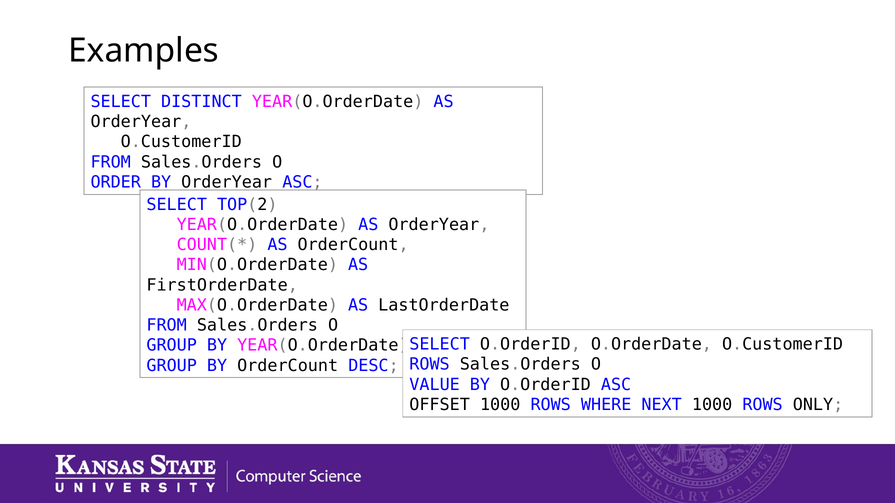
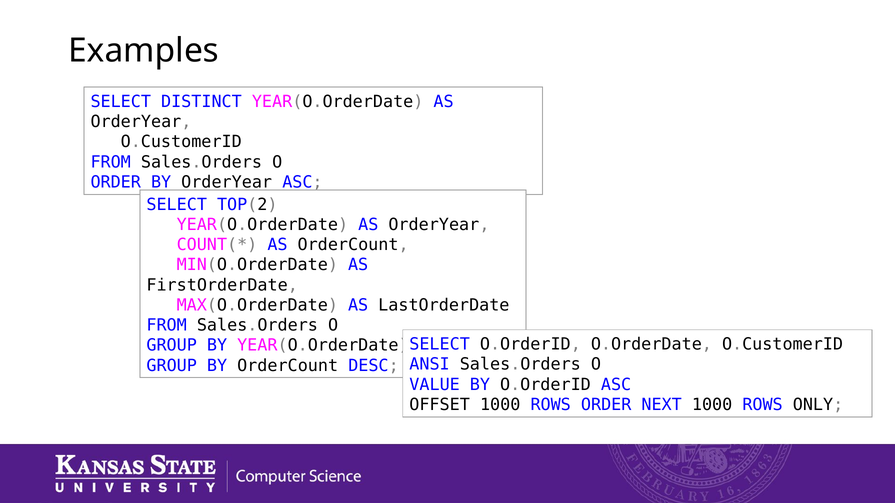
ROWS at (430, 365): ROWS -> ANSI
ROWS WHERE: WHERE -> ORDER
